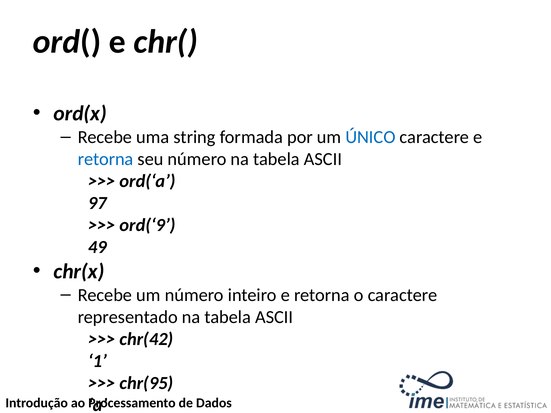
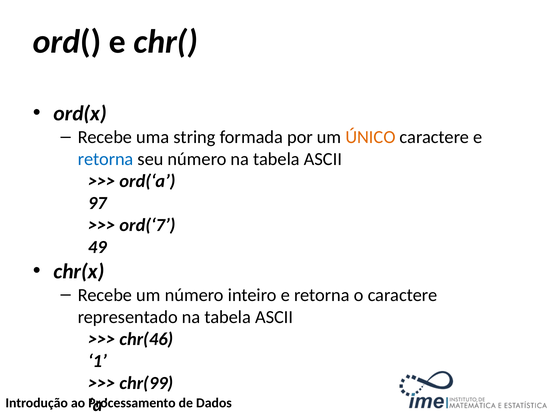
ÚNICO colour: blue -> orange
ord(‘9: ord(‘9 -> ord(‘7
chr(42: chr(42 -> chr(46
chr(95: chr(95 -> chr(99
